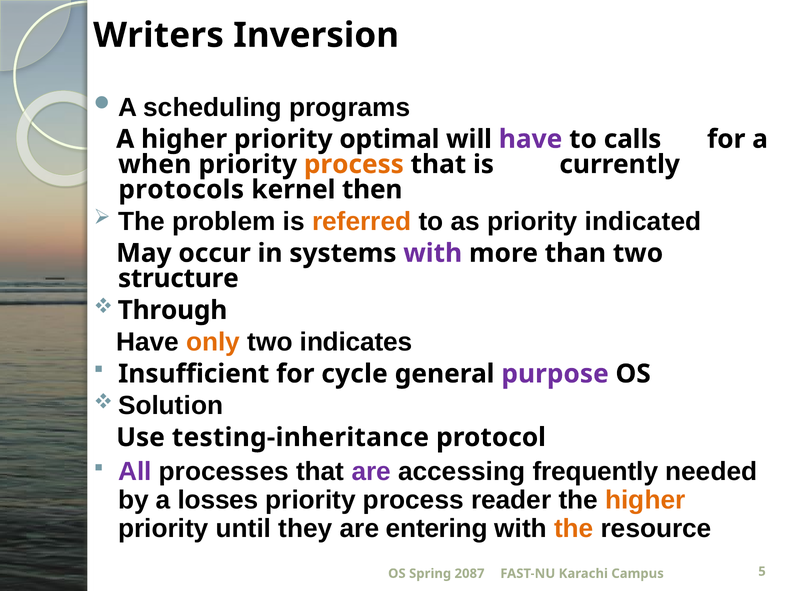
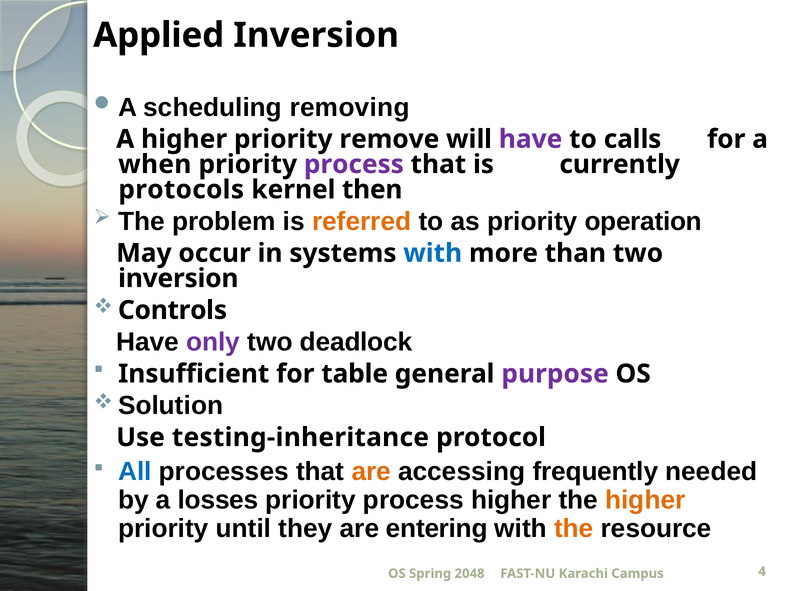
Writers: Writers -> Applied
programs: programs -> removing
optimal: optimal -> remove
process at (354, 164) colour: orange -> purple
indicated: indicated -> operation
with at (433, 253) colour: purple -> blue
structure at (178, 278): structure -> inversion
Through: Through -> Controls
only colour: orange -> purple
indicates: indicates -> deadlock
cycle: cycle -> table
All colour: purple -> blue
are at (371, 472) colour: purple -> orange
process reader: reader -> higher
2087: 2087 -> 2048
5: 5 -> 4
